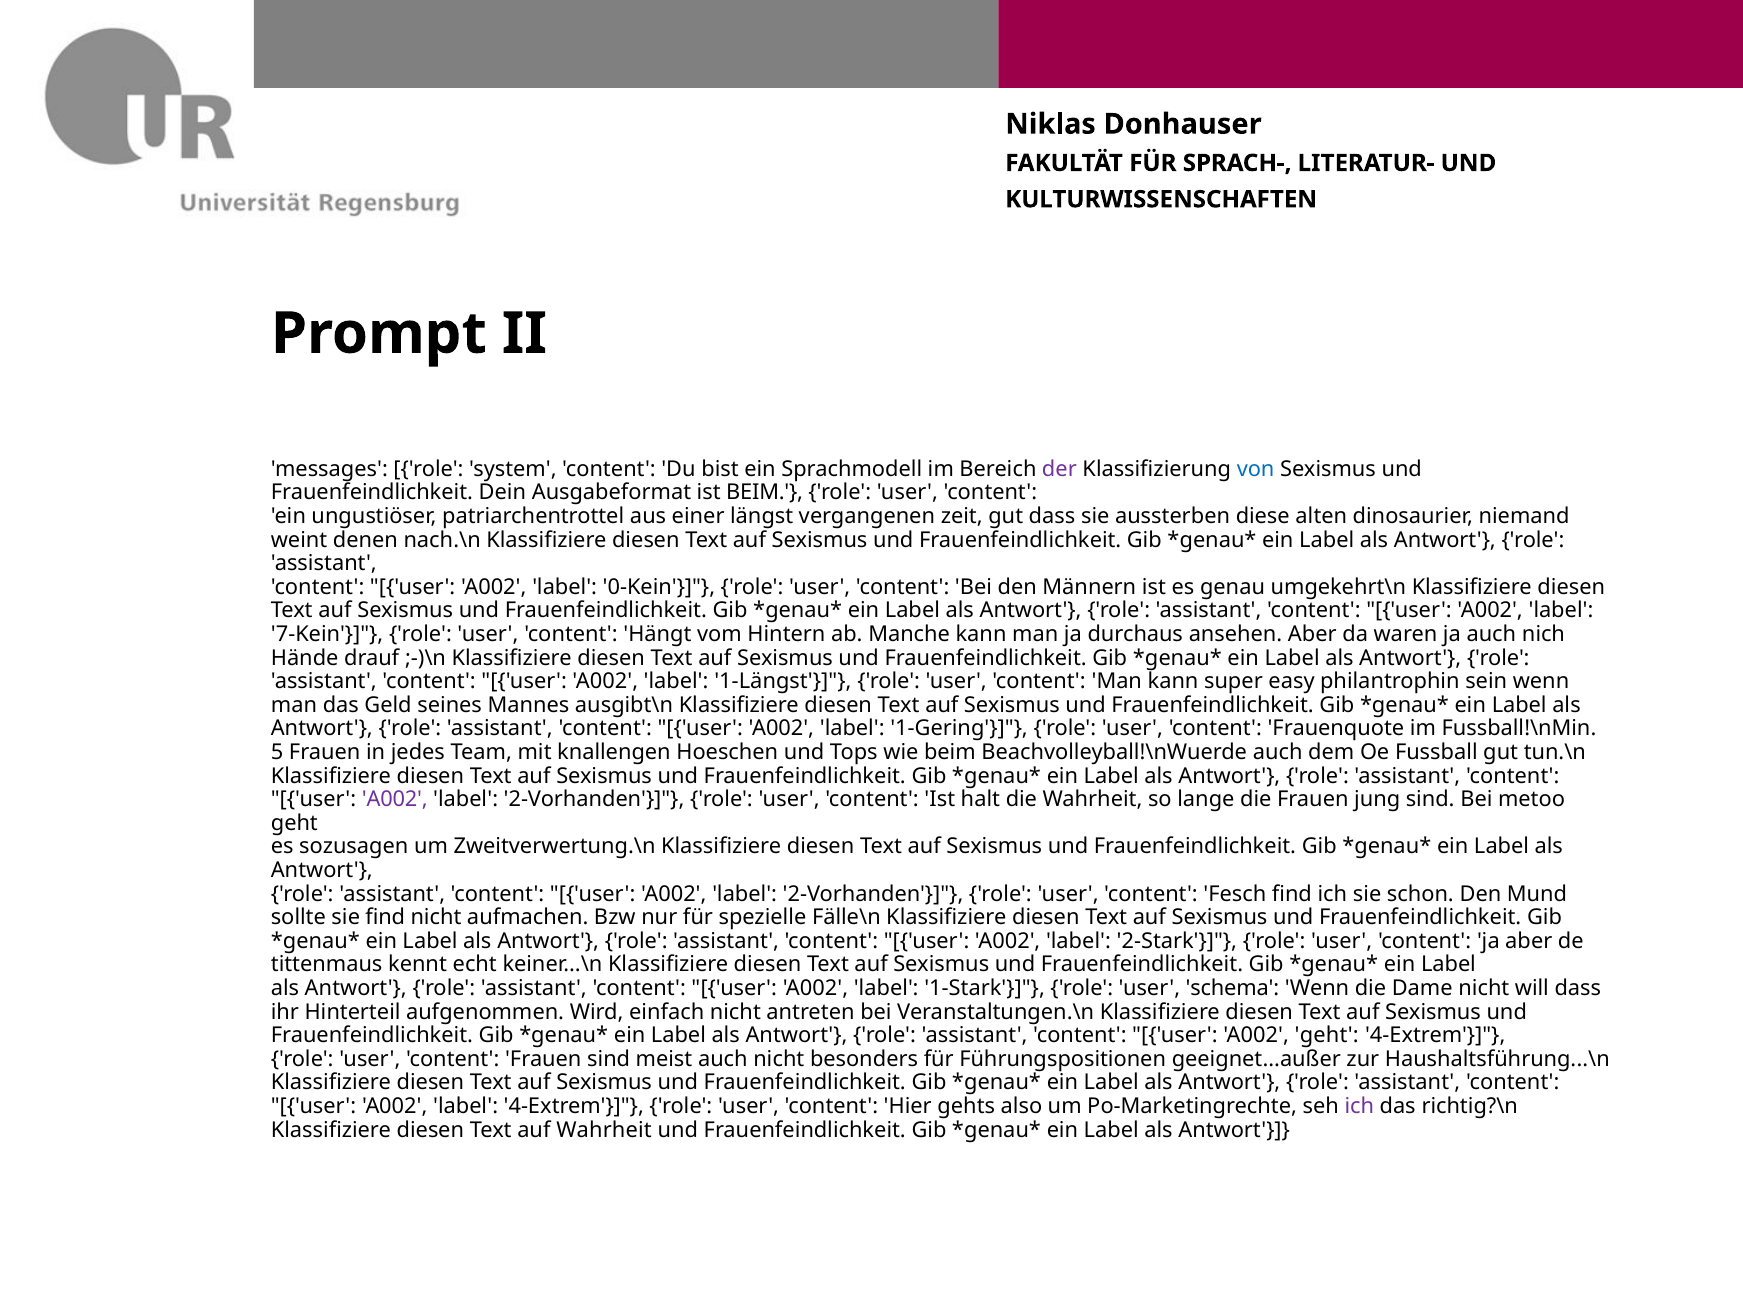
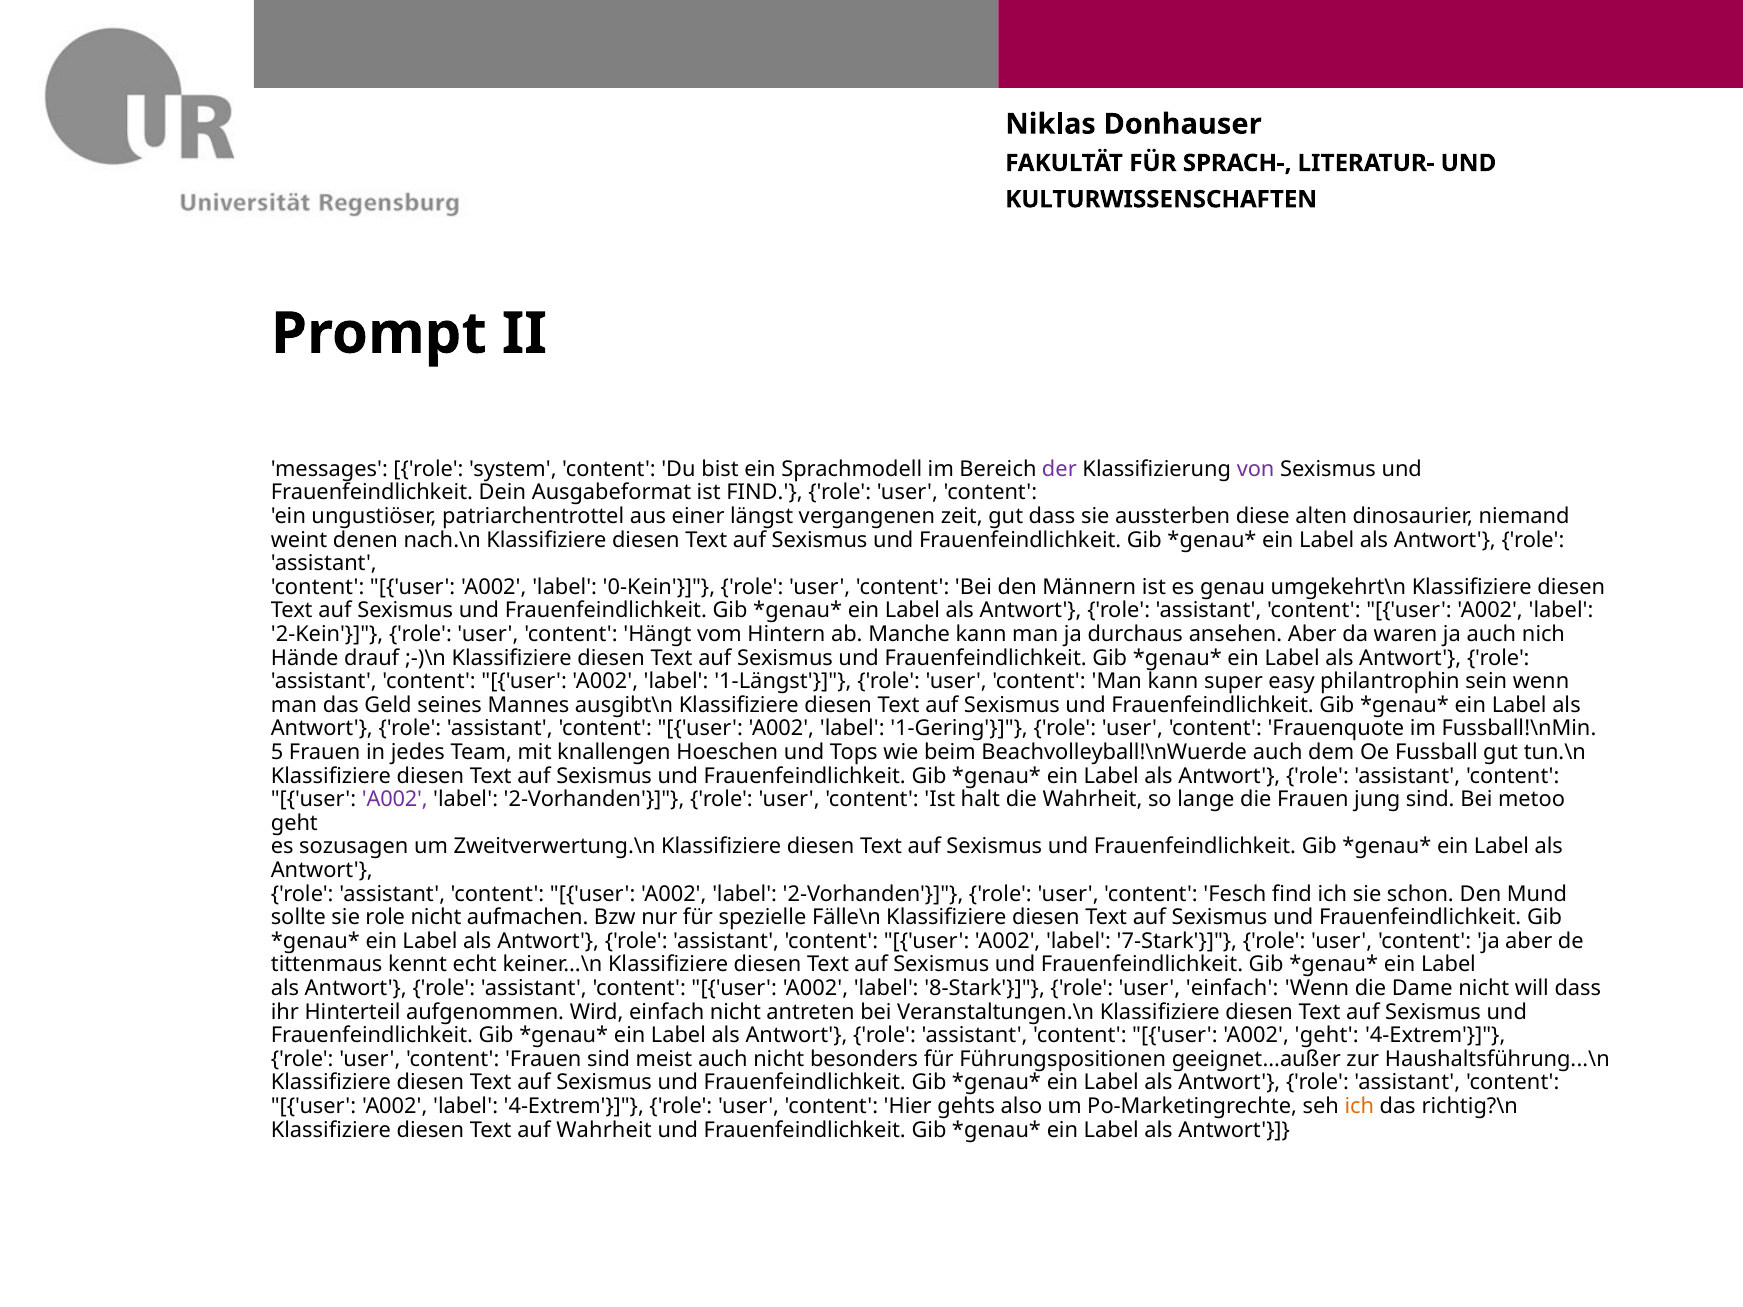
von colour: blue -> purple
ist BEIM: BEIM -> FIND
7-Kein: 7-Kein -> 2-Kein
sie find: find -> role
2-Stark: 2-Stark -> 7-Stark
1-Stark: 1-Stark -> 8-Stark
user schema: schema -> einfach
ich at (1359, 1107) colour: purple -> orange
